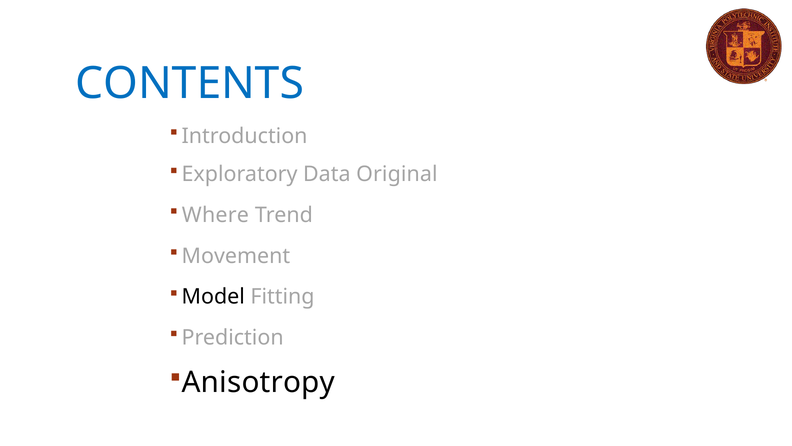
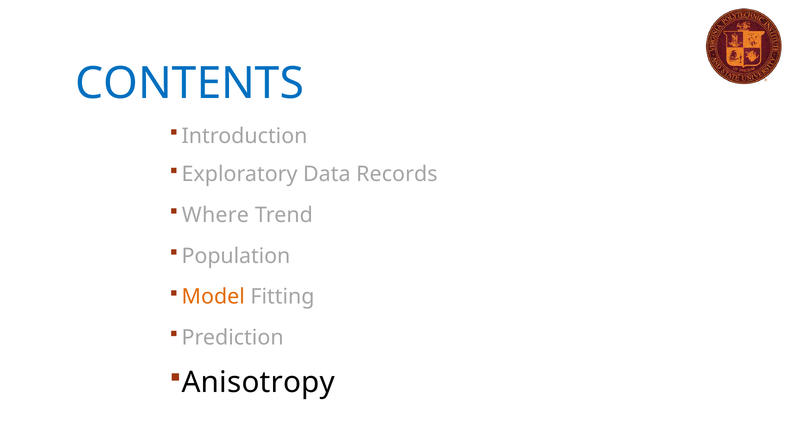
Original: Original -> Records
Movement: Movement -> Population
Model colour: black -> orange
